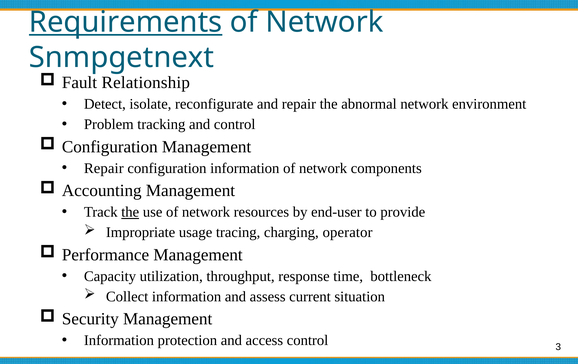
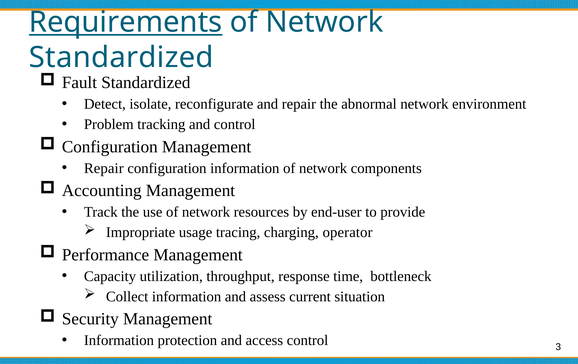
Snmpgetnext at (121, 57): Snmpgetnext -> Standardized
Fault Relationship: Relationship -> Standardized
the at (130, 212) underline: present -> none
